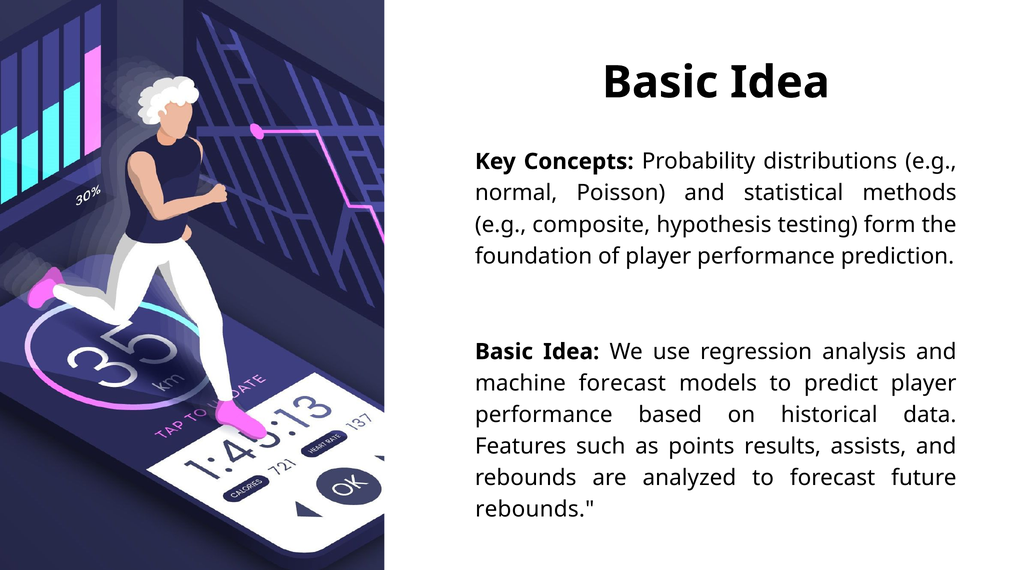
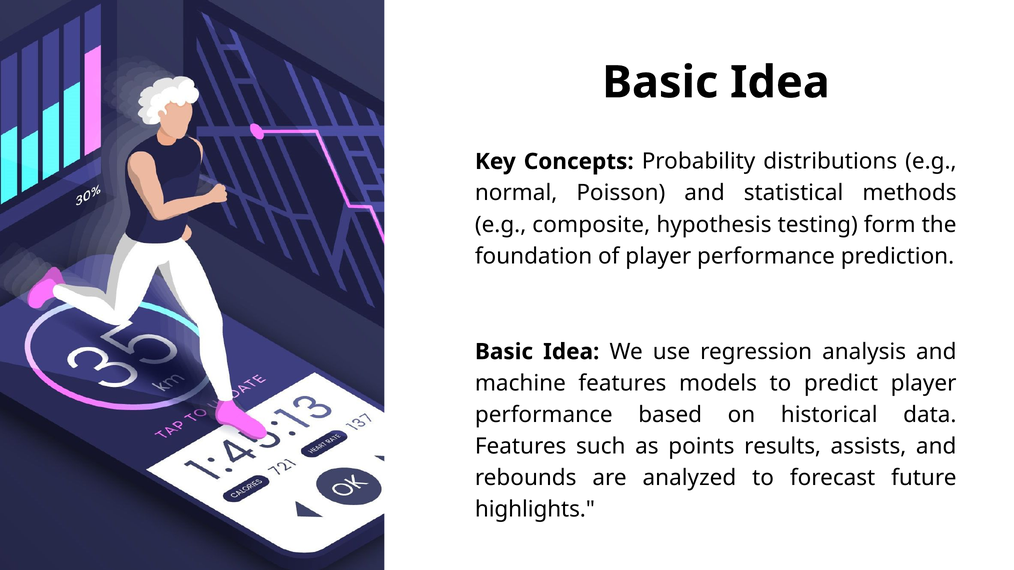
machine forecast: forecast -> features
rebounds at (535, 510): rebounds -> highlights
